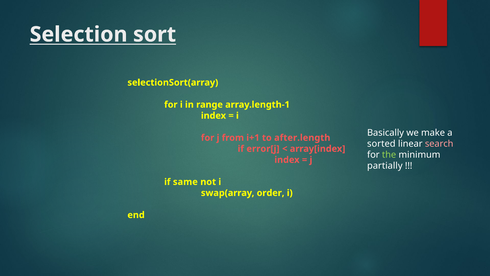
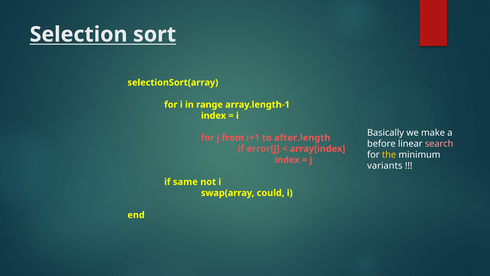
sorted: sorted -> before
the colour: light green -> yellow
partially: partially -> variants
order: order -> could
